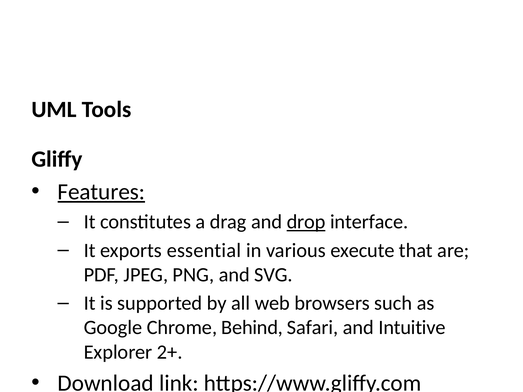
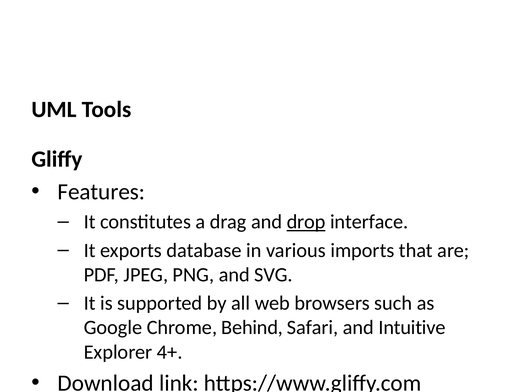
Features underline: present -> none
essential: essential -> database
execute: execute -> imports
2+: 2+ -> 4+
